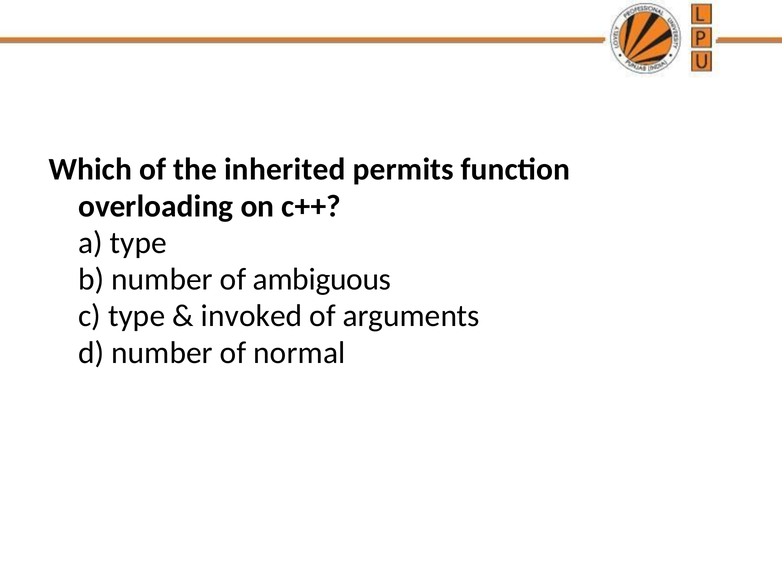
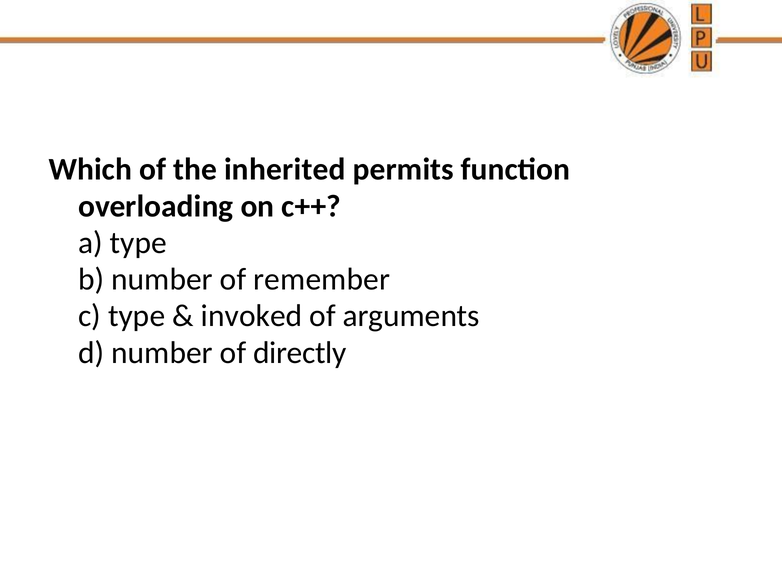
ambiguous: ambiguous -> remember
normal: normal -> directly
